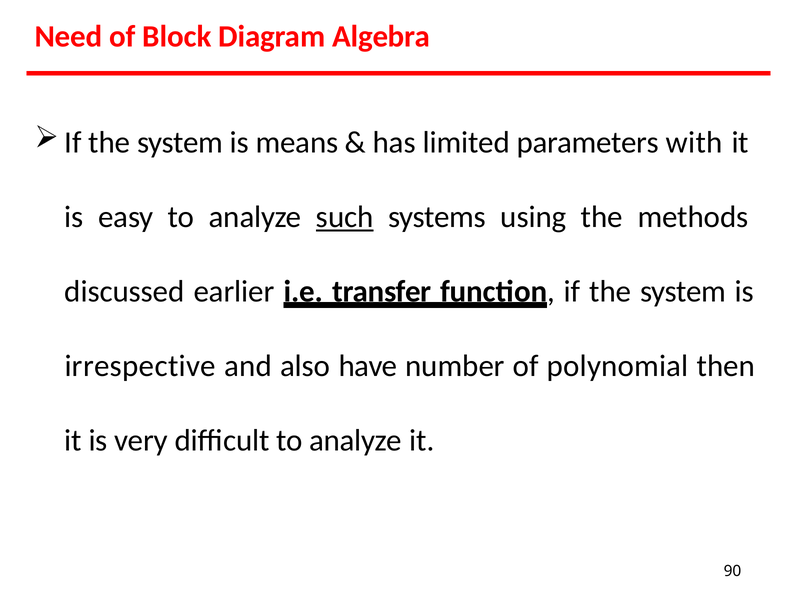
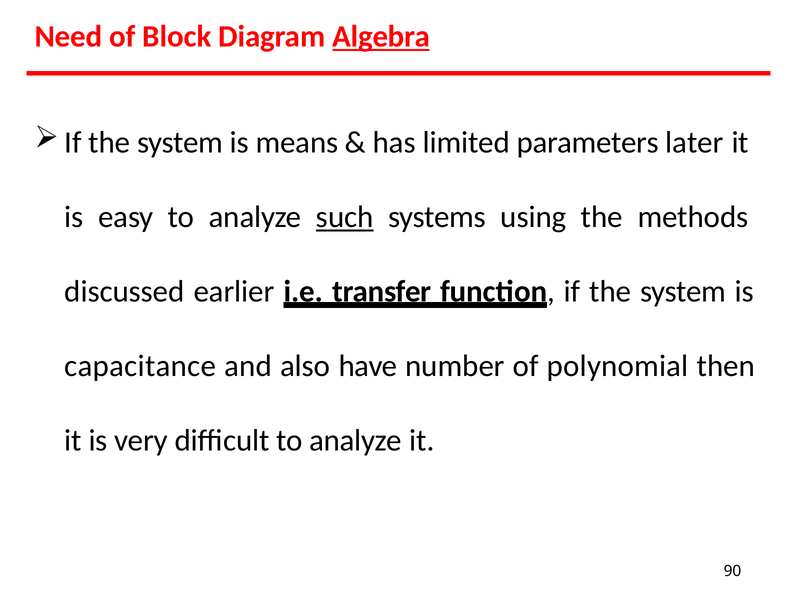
Algebra underline: none -> present
with: with -> later
irrespective: irrespective -> capacitance
